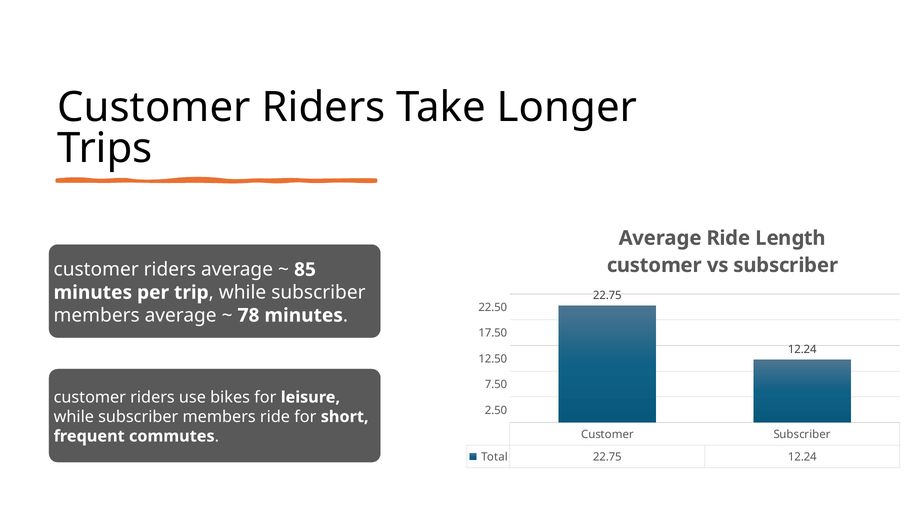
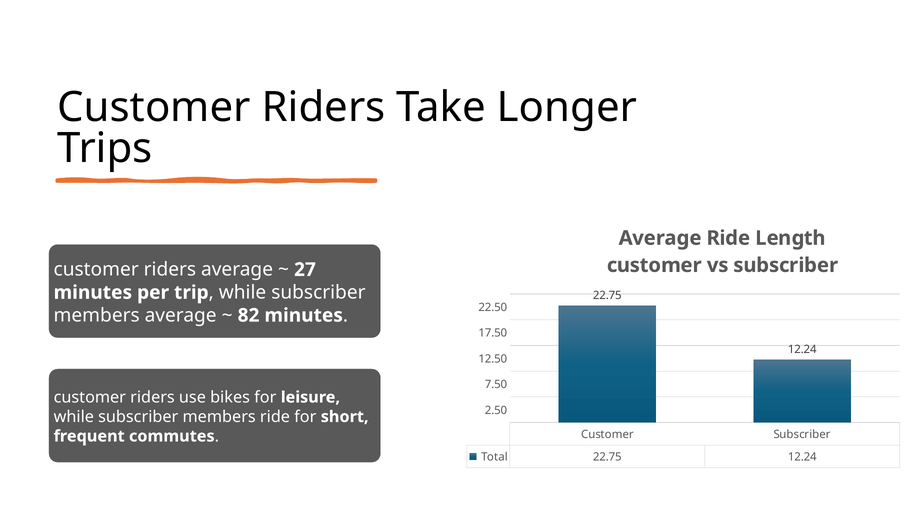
85: 85 -> 27
78: 78 -> 82
